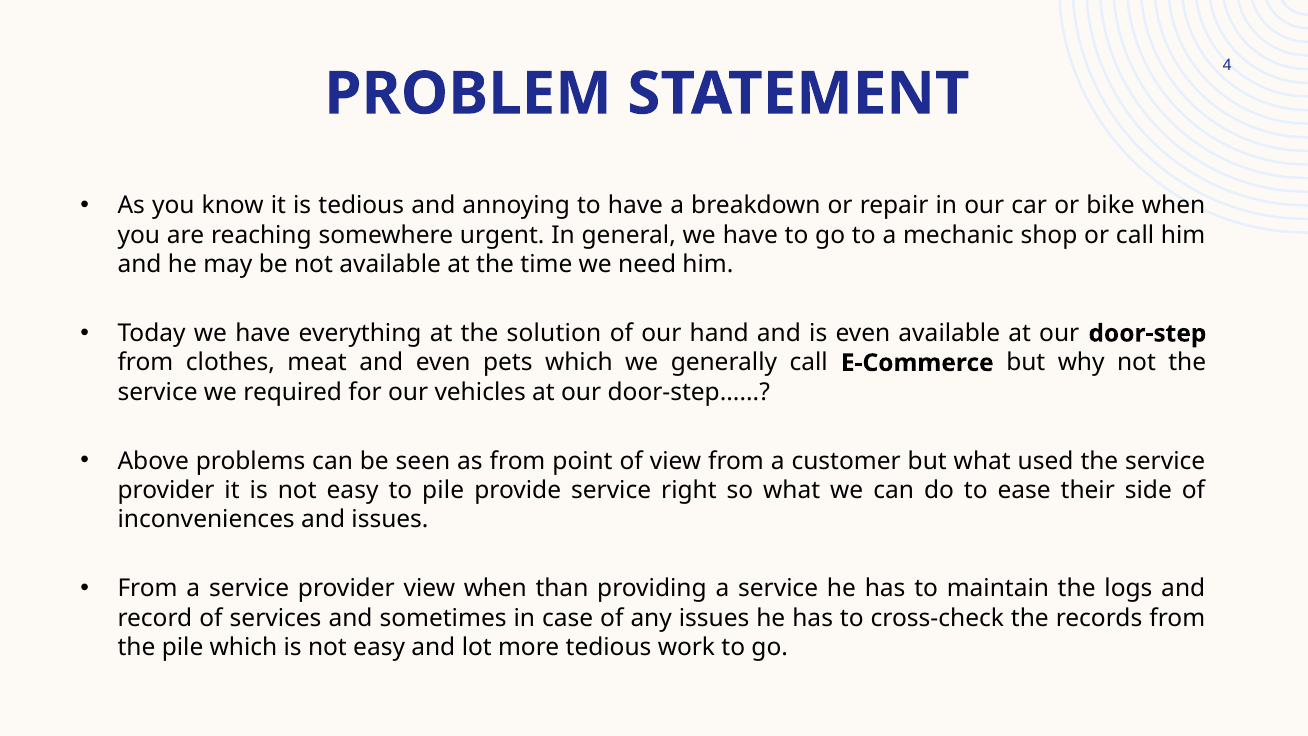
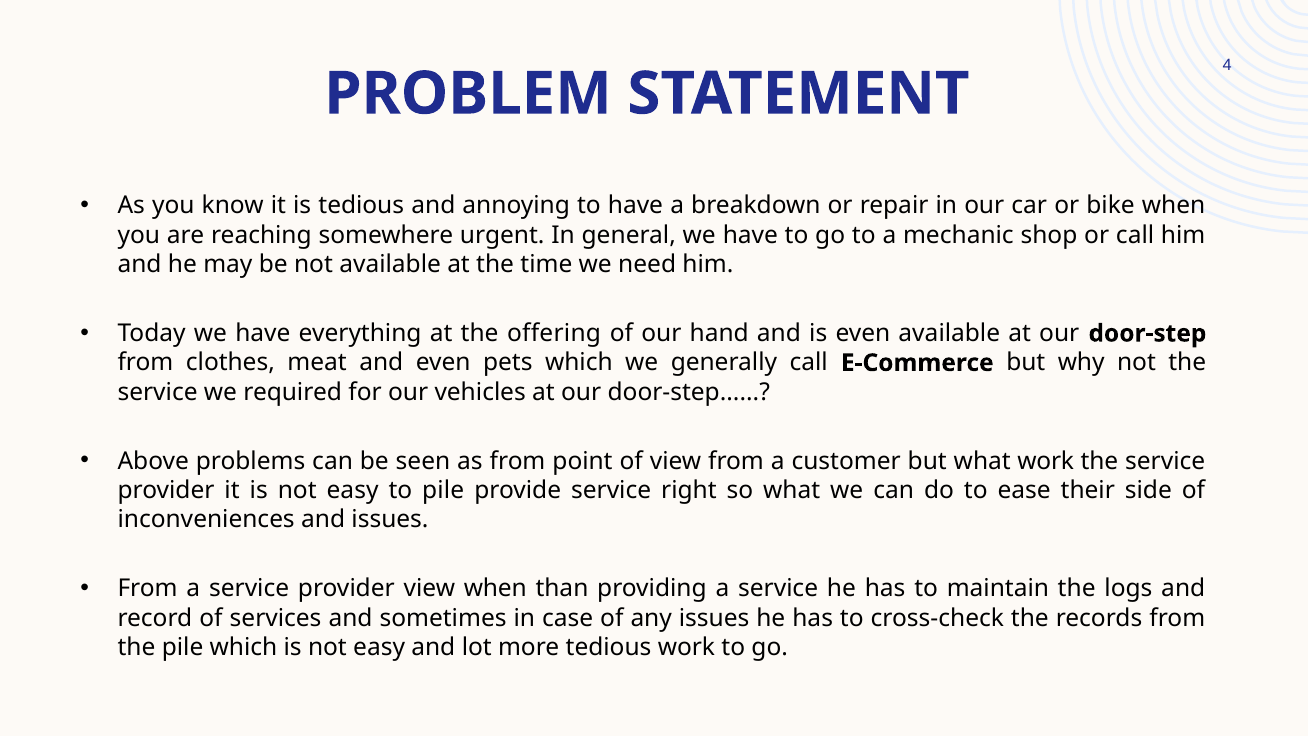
solution: solution -> offering
what used: used -> work
